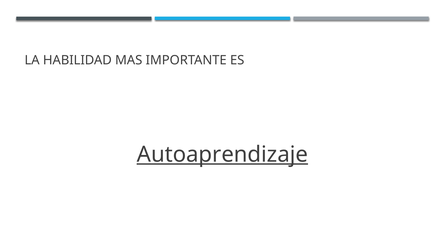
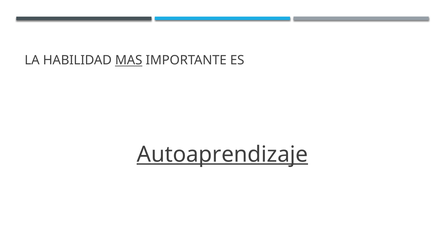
MAS underline: none -> present
